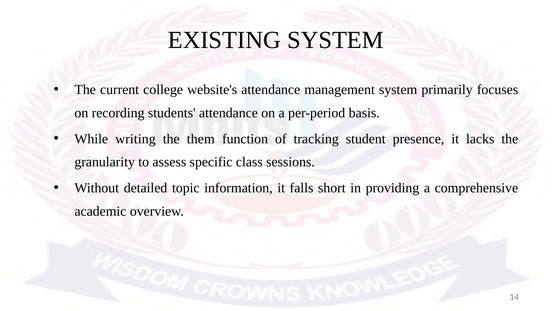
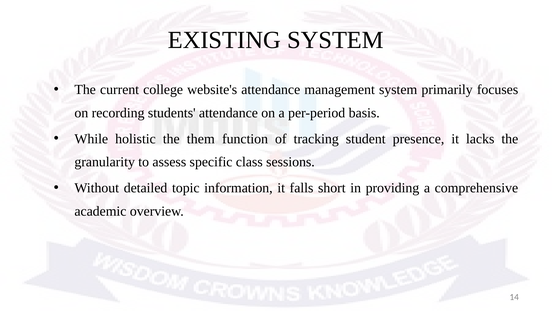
writing: writing -> holistic
